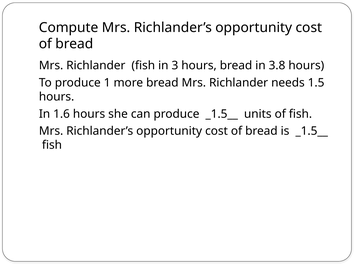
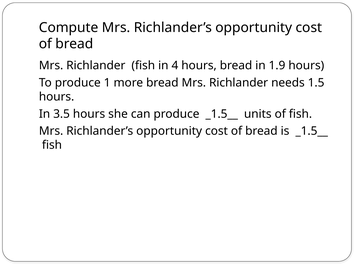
3: 3 -> 4
3.8: 3.8 -> 1.9
1.6: 1.6 -> 3.5
